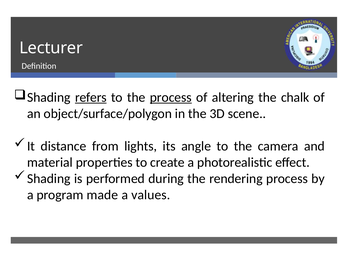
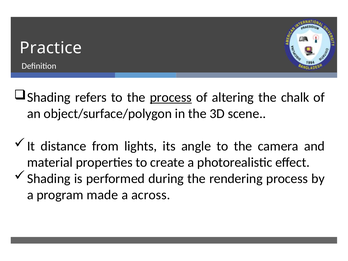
Lecturer: Lecturer -> Practice
refers underline: present -> none
values: values -> across
